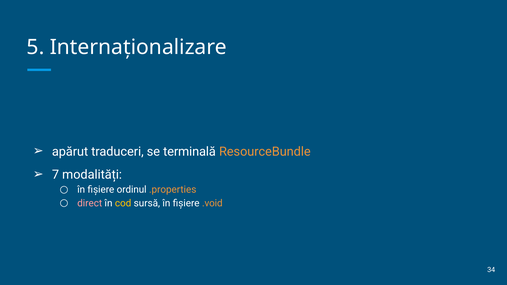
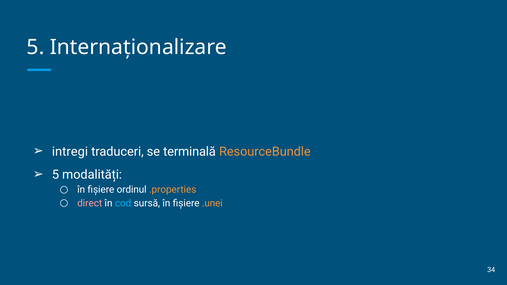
apărut: apărut -> intregi
7 at (55, 175): 7 -> 5
cod colour: yellow -> light blue
.void: .void -> .unei
